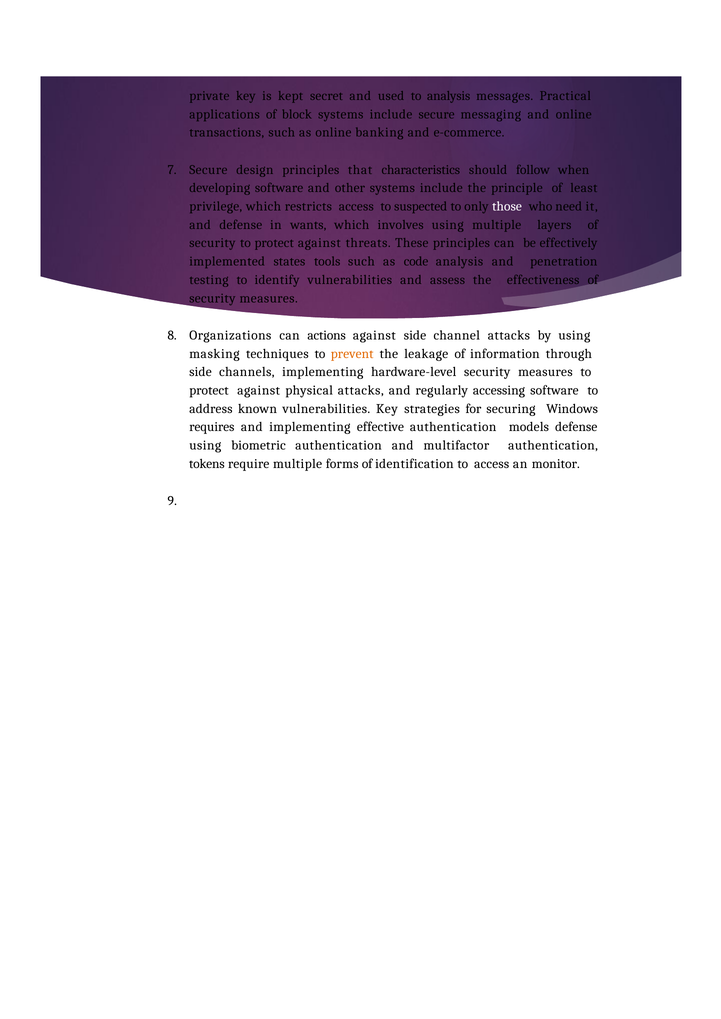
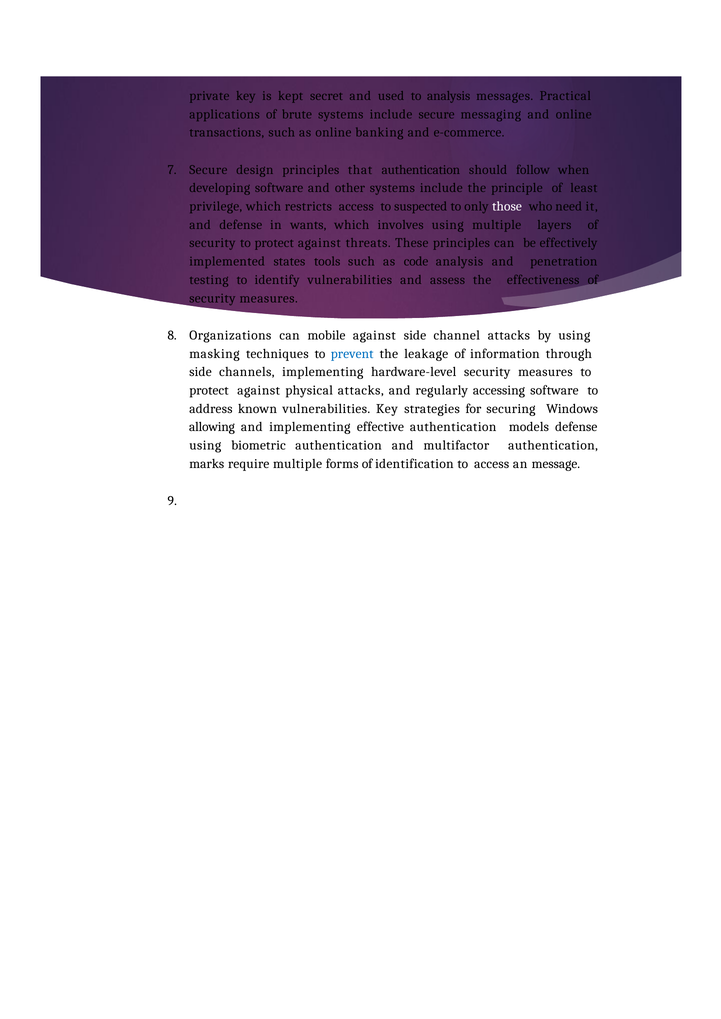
block: block -> brute
that characteristics: characteristics -> authentication
actions: actions -> mobile
prevent colour: orange -> blue
requires: requires -> allowing
tokens: tokens -> marks
monitor: monitor -> message
